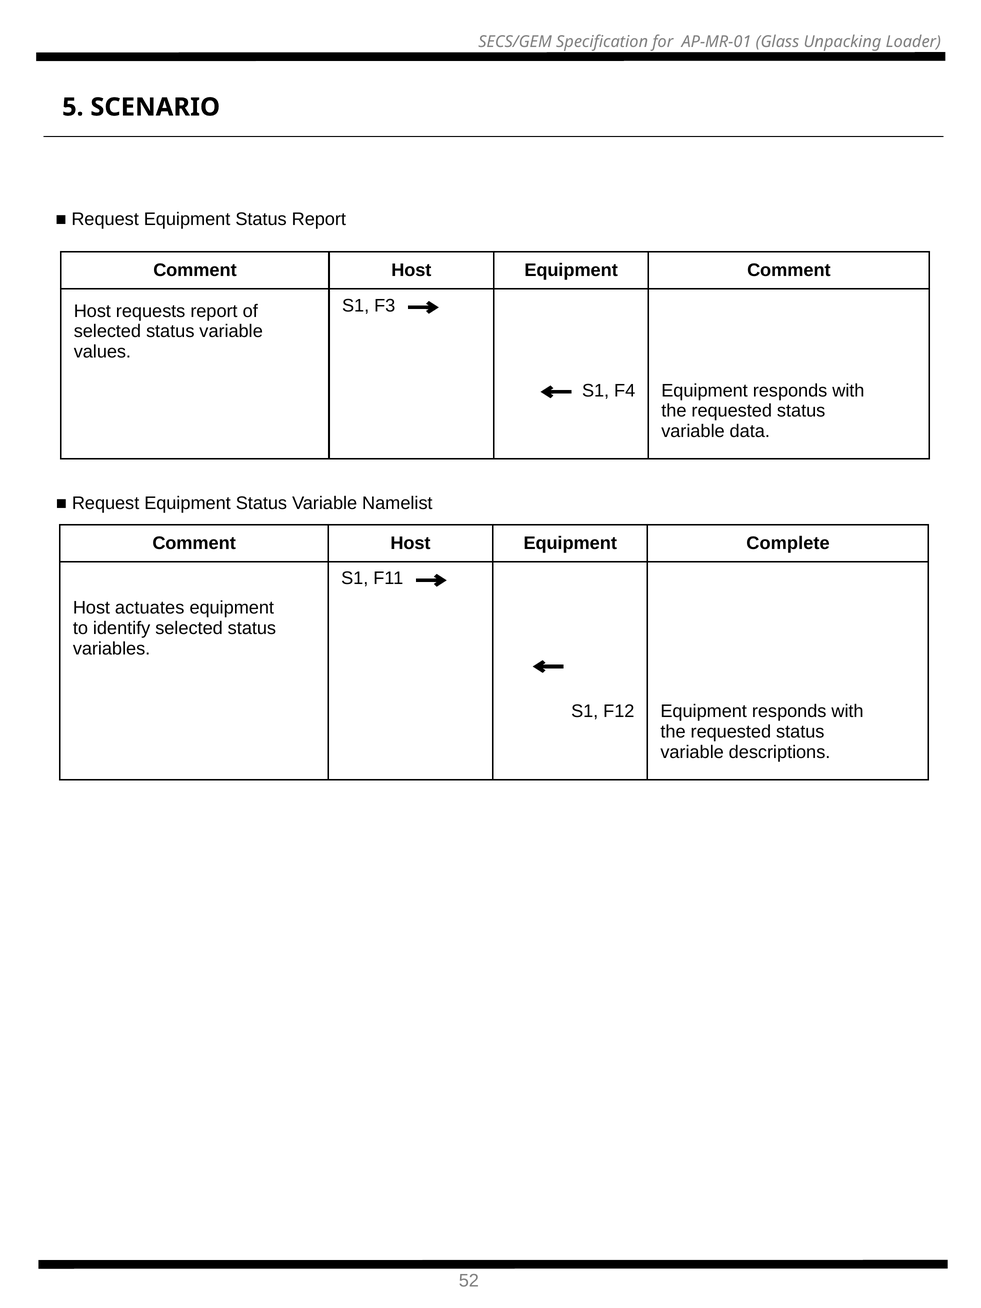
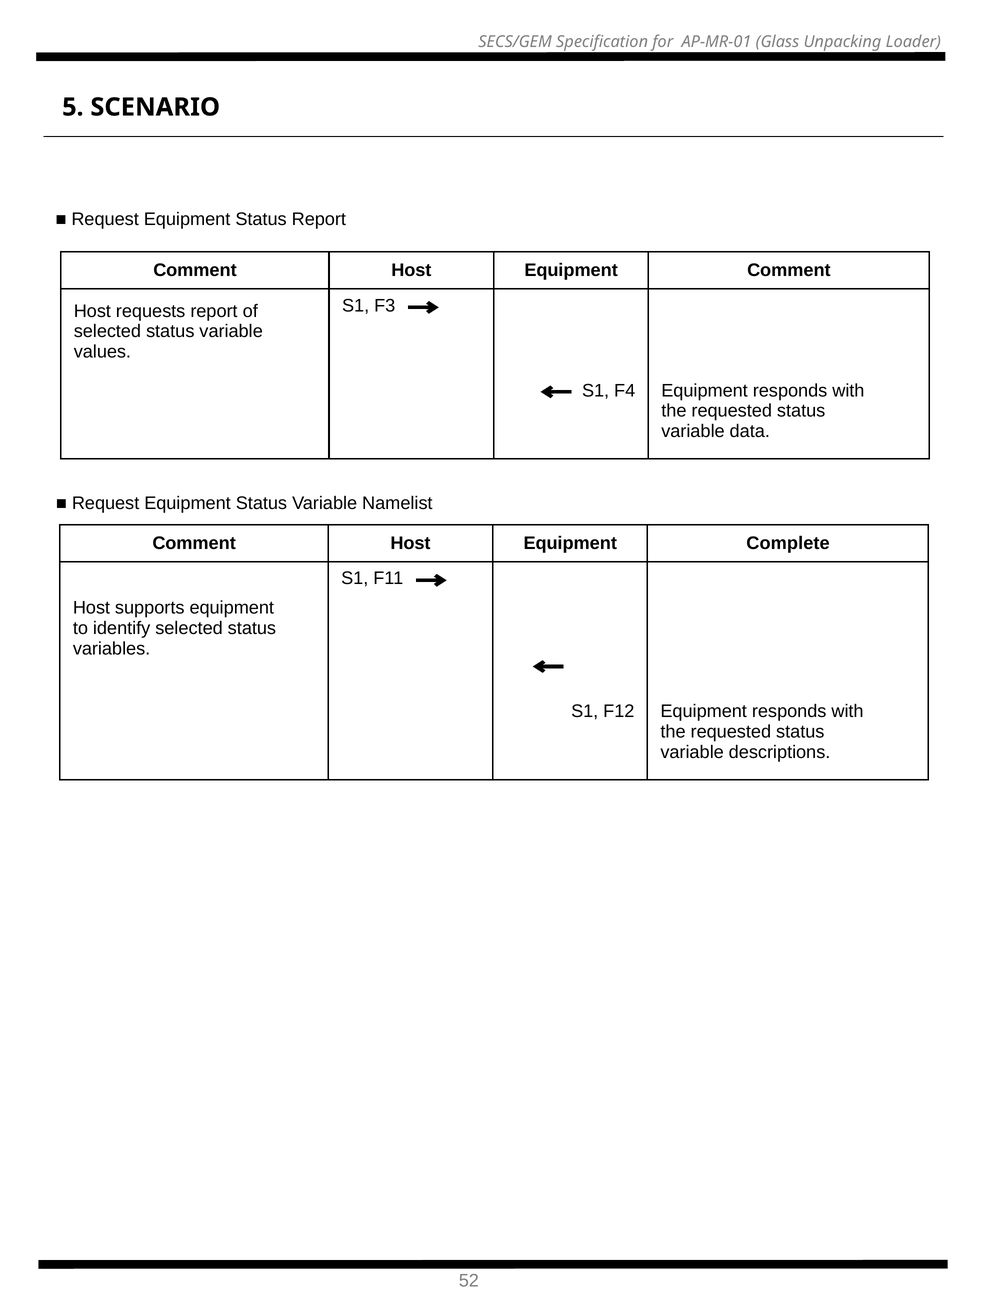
actuates: actuates -> supports
